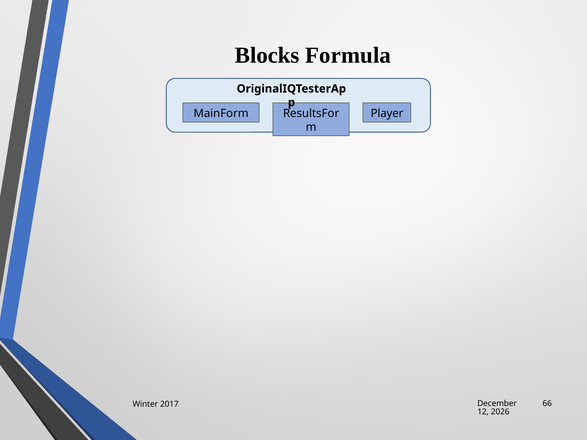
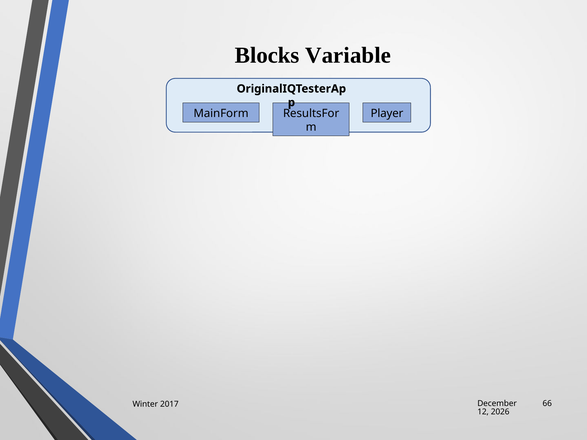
Formula: Formula -> Variable
